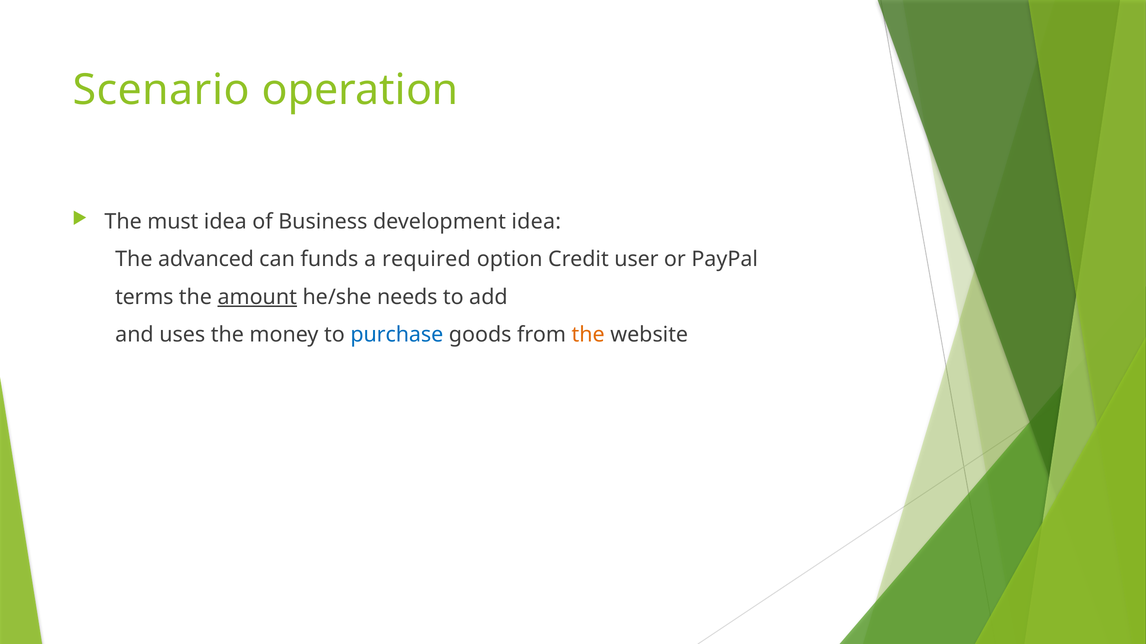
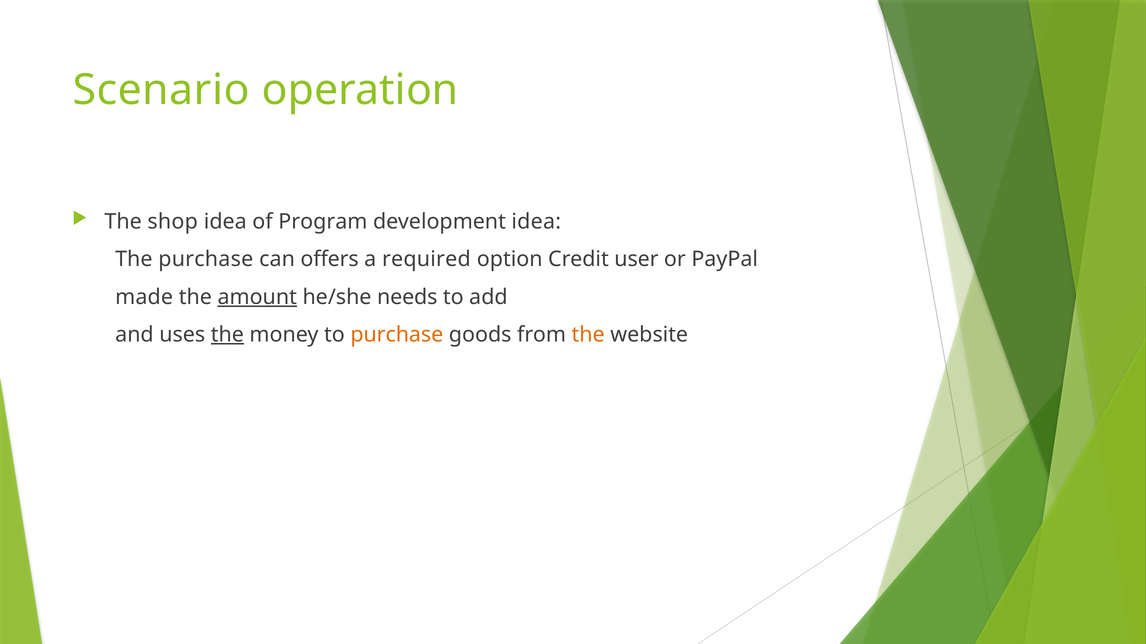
must: must -> shop
Business: Business -> Program
The advanced: advanced -> purchase
funds: funds -> offers
terms: terms -> made
the at (227, 335) underline: none -> present
purchase at (397, 335) colour: blue -> orange
